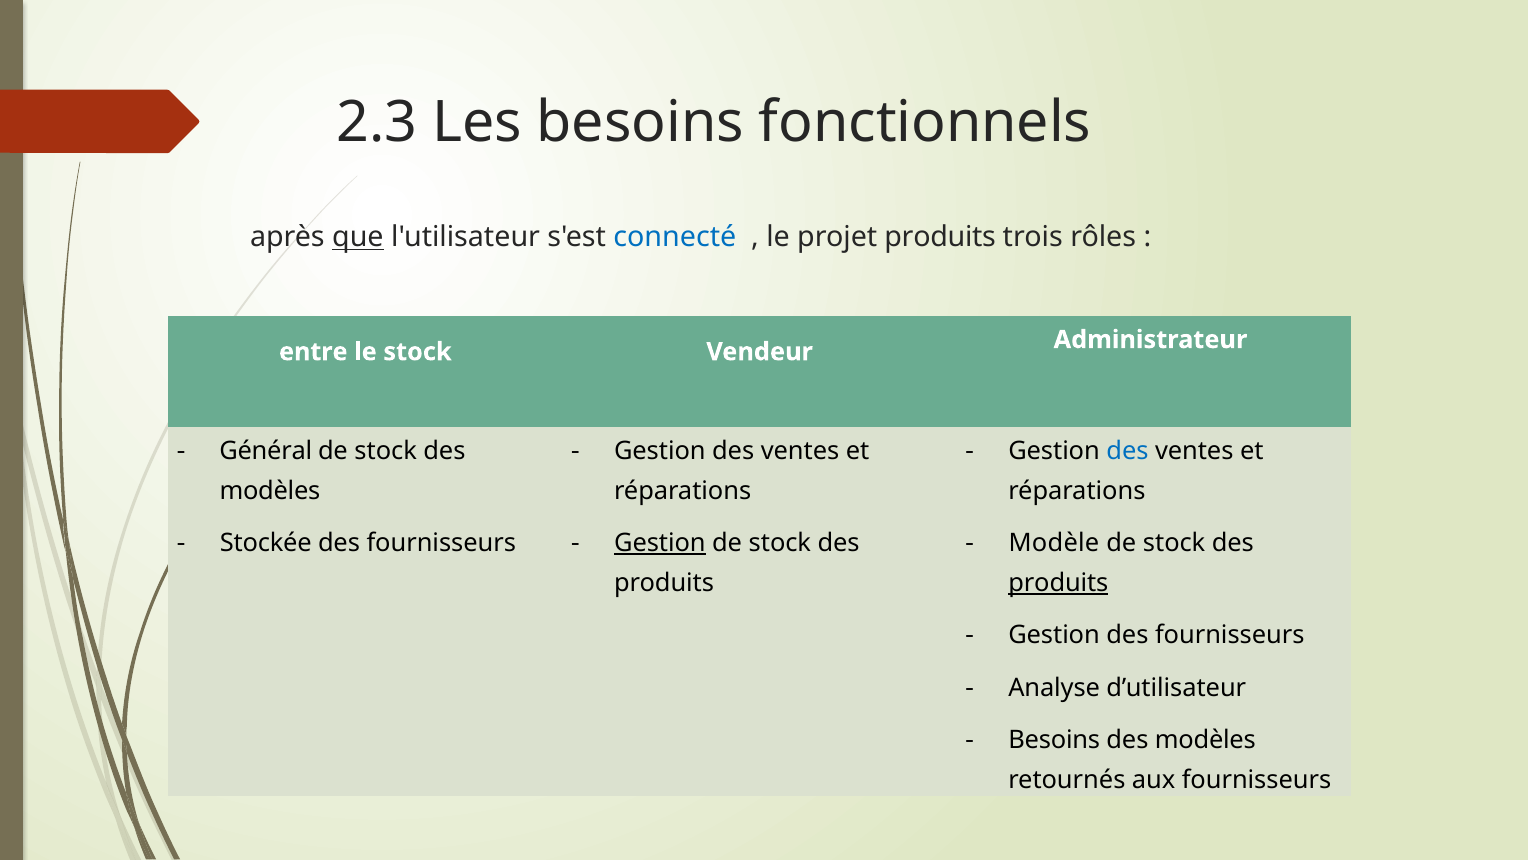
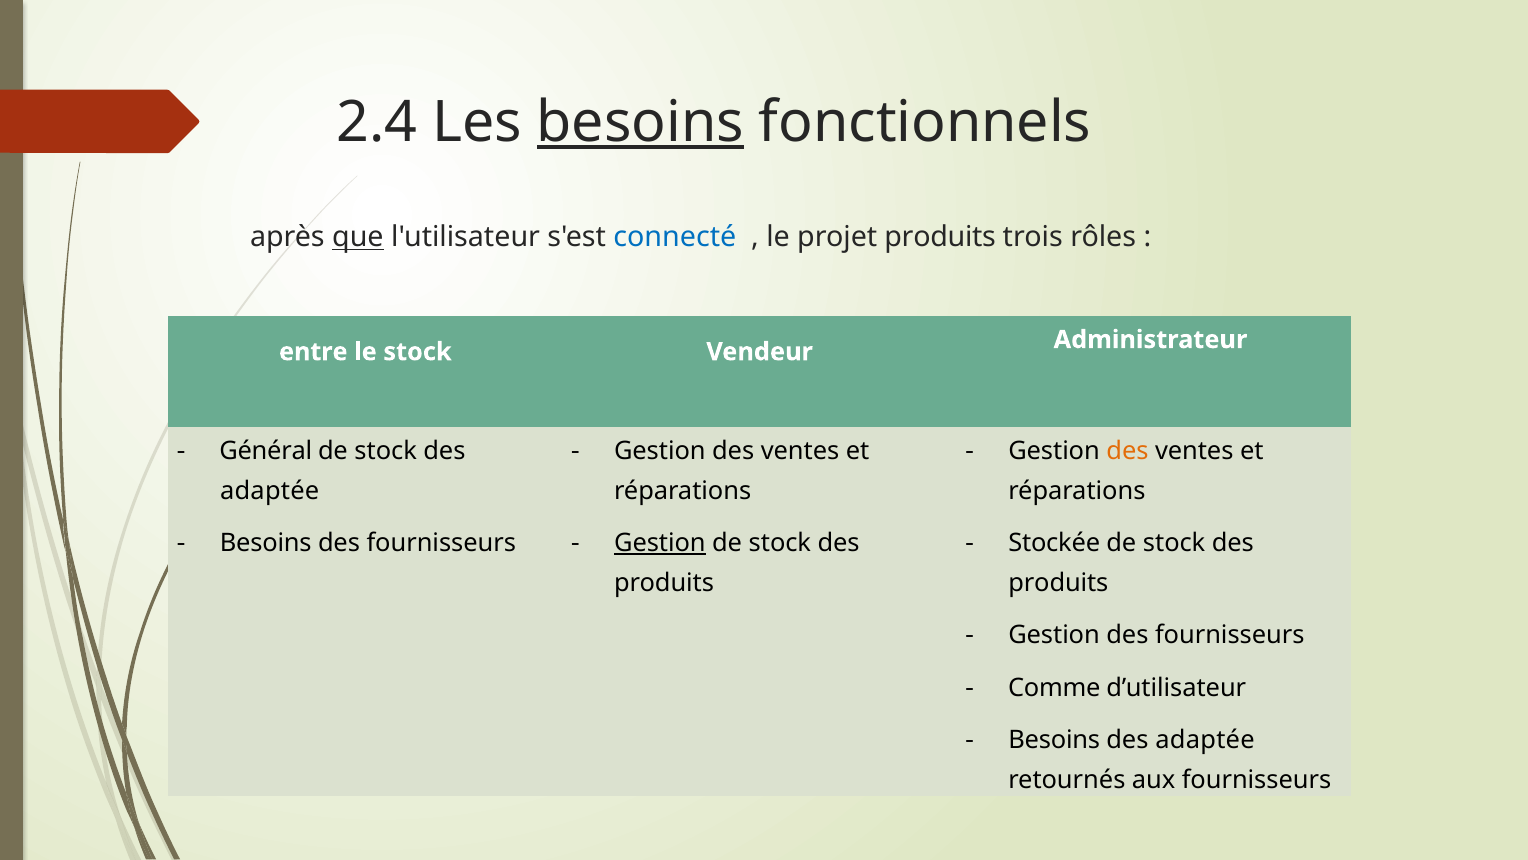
2.3: 2.3 -> 2.4
besoins at (640, 122) underline: none -> present
des at (1128, 451) colour: blue -> orange
modèles at (270, 491): modèles -> adaptée
Stockée at (266, 543): Stockée -> Besoins
Modèle: Modèle -> Stockée
produits at (1058, 583) underline: present -> none
Analyse: Analyse -> Comme
modèles at (1205, 740): modèles -> adaptée
